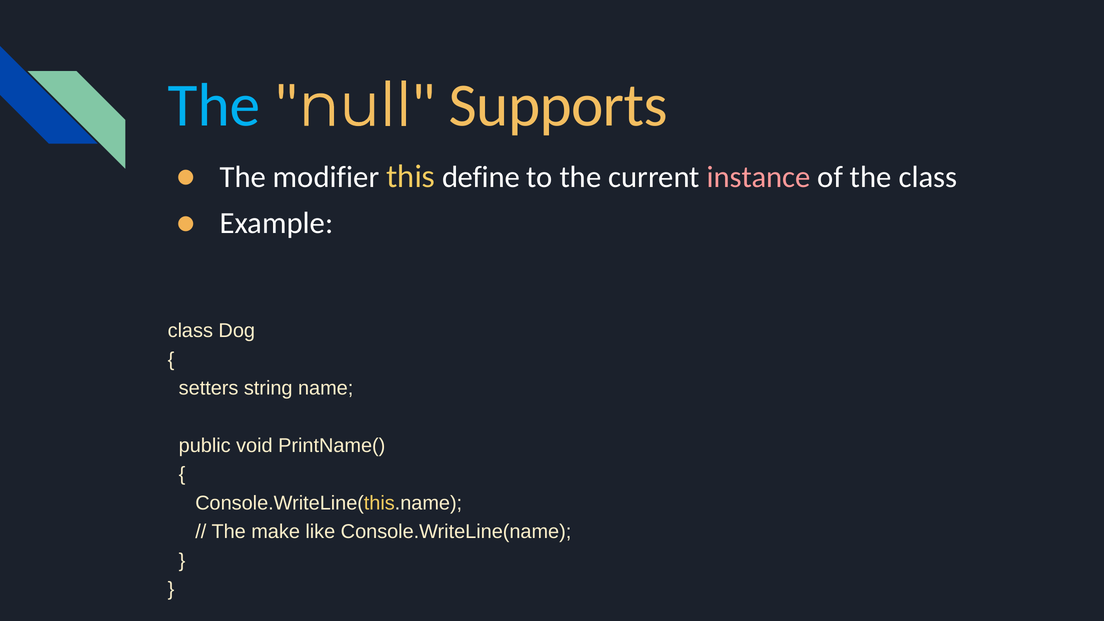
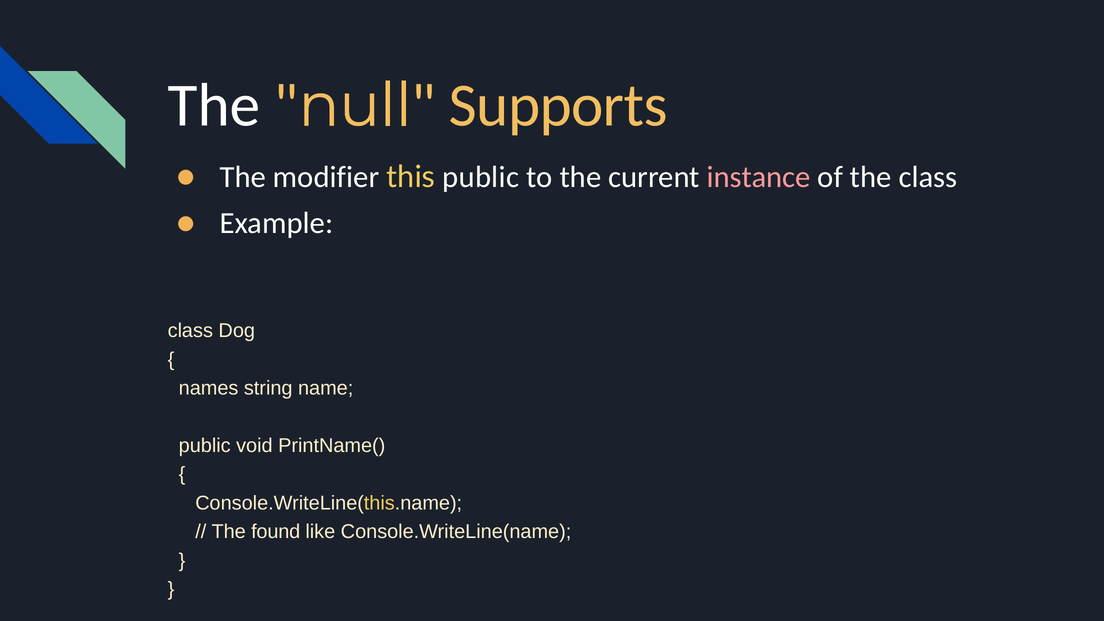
The at (214, 106) colour: light blue -> white
this define: define -> public
setters: setters -> names
make: make -> found
